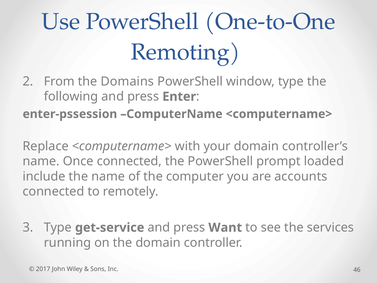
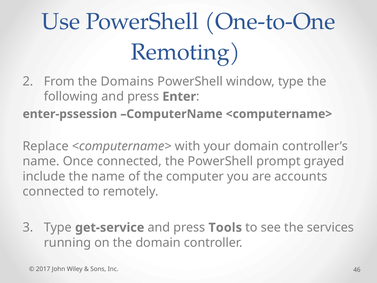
loaded: loaded -> grayed
Want: Want -> Tools
